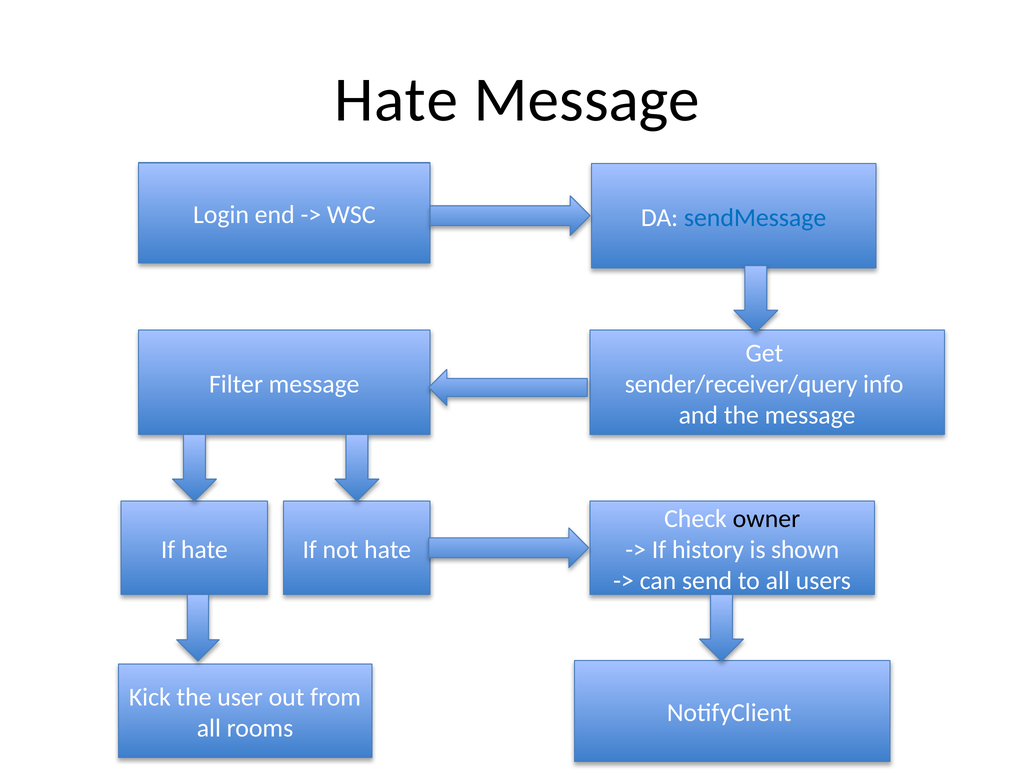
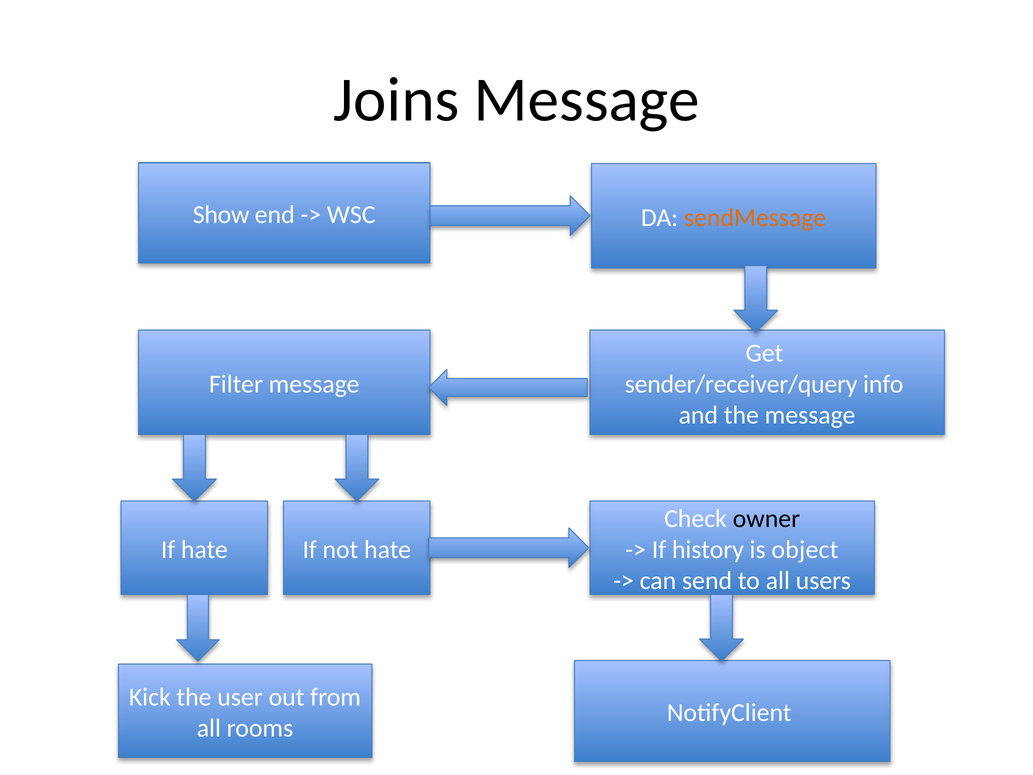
Hate at (396, 100): Hate -> Joins
Login: Login -> Show
sendMessage colour: blue -> orange
shown: shown -> object
